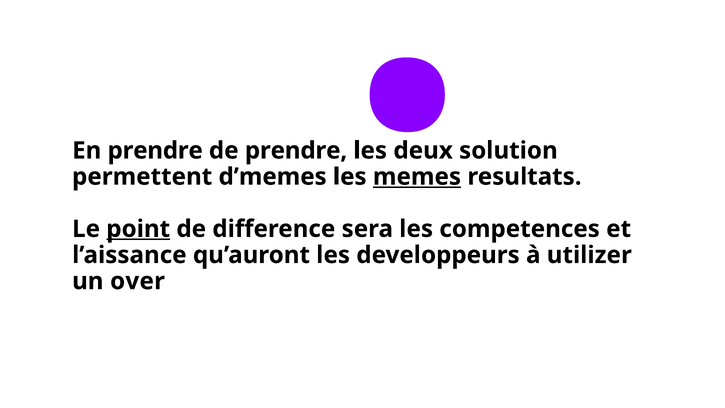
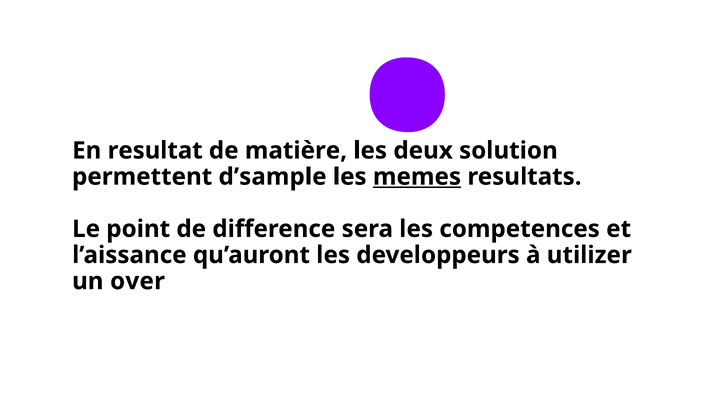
En prendre: prendre -> resultat
de prendre: prendre -> matière
d’memes: d’memes -> d’sample
point underline: present -> none
